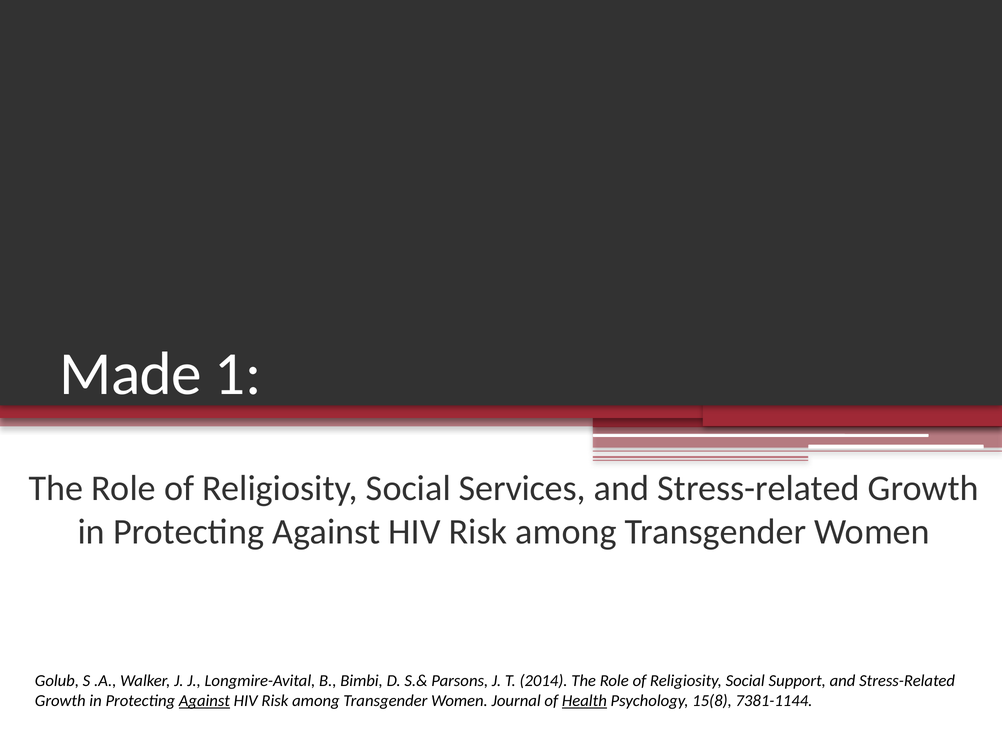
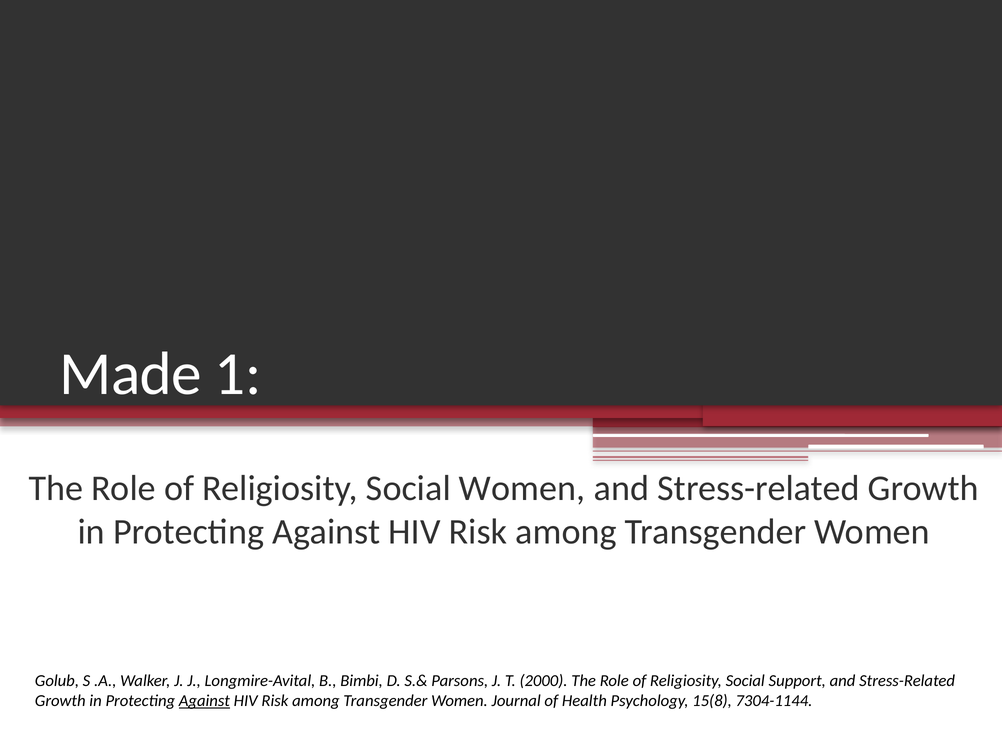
Social Services: Services -> Women
2014: 2014 -> 2000
Health underline: present -> none
7381-1144: 7381-1144 -> 7304-1144
